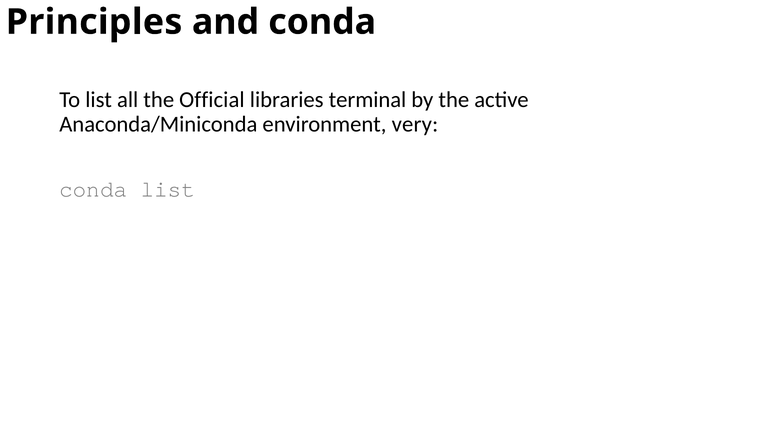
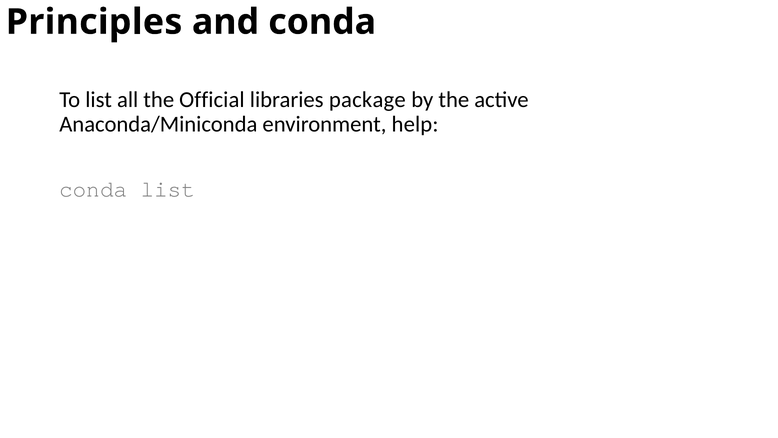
terminal: terminal -> package
very: very -> help
